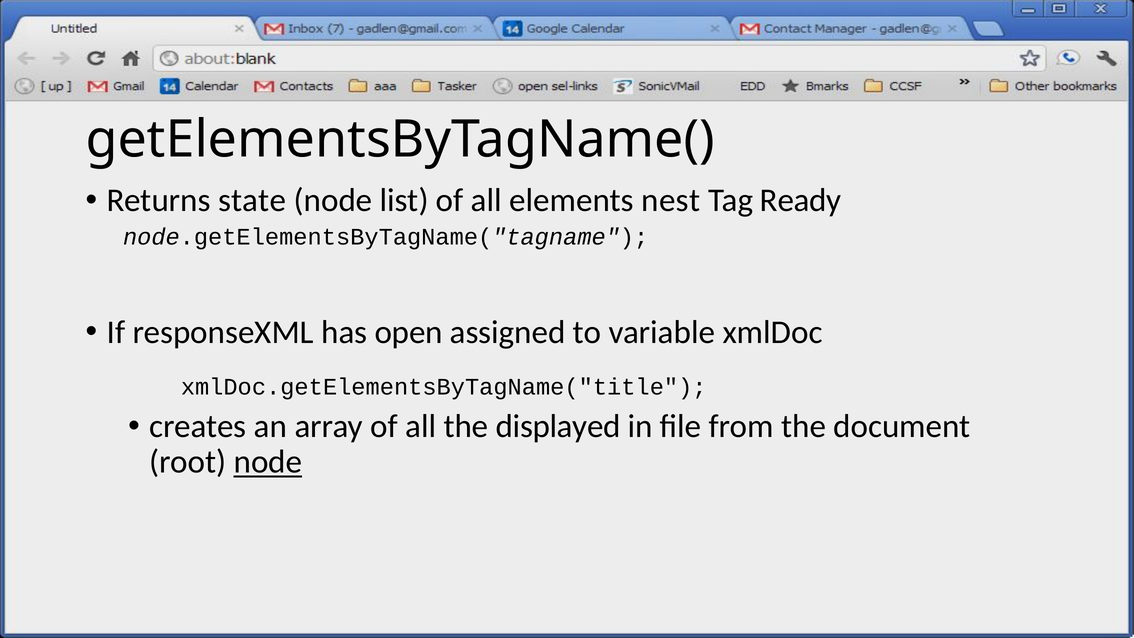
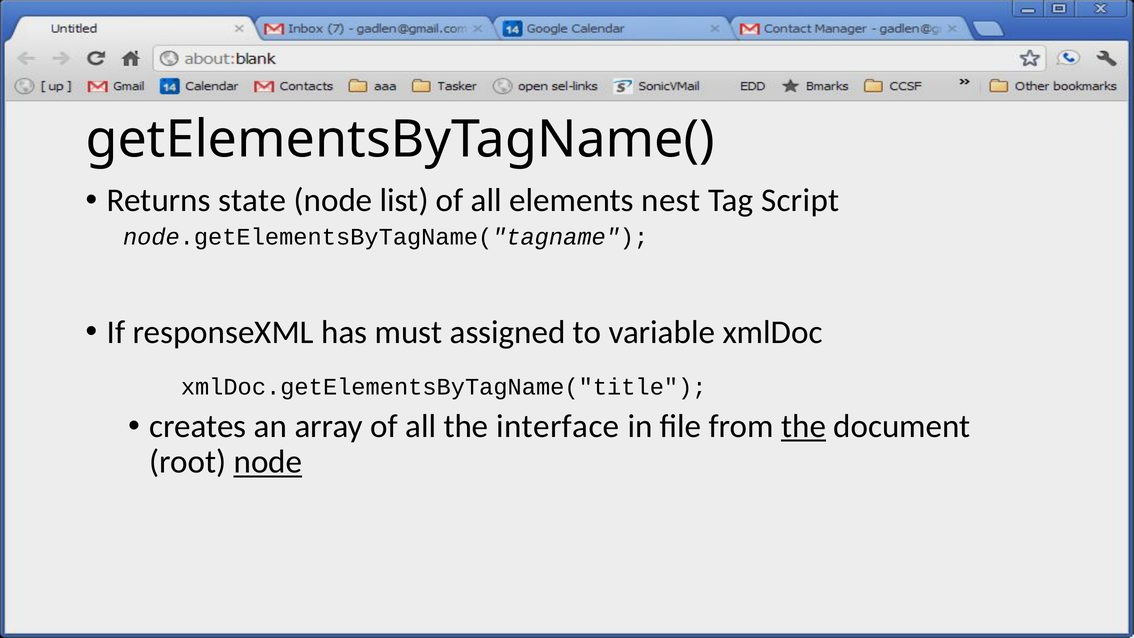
Ready: Ready -> Script
open: open -> must
displayed: displayed -> interface
the at (804, 426) underline: none -> present
